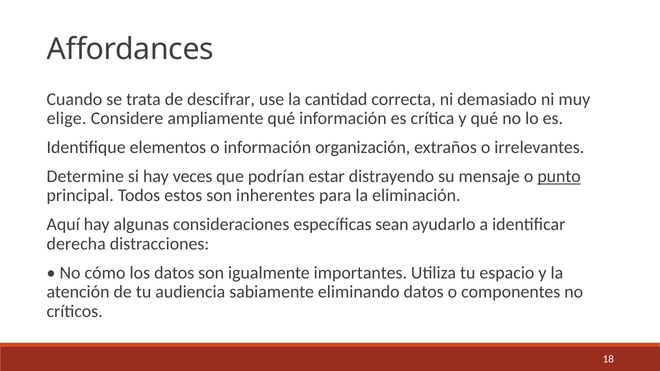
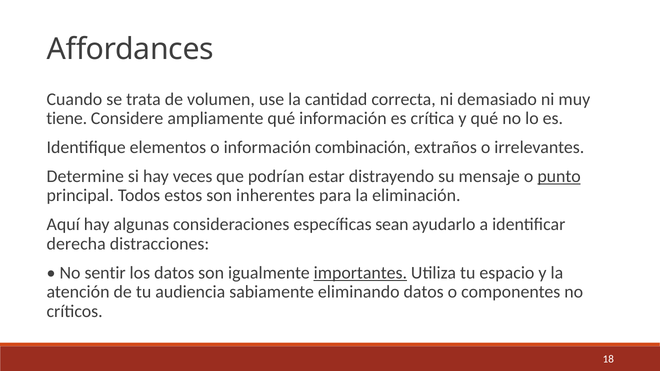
descifrar: descifrar -> volumen
elige: elige -> tiene
organización: organización -> combinación
cómo: cómo -> sentir
importantes underline: none -> present
